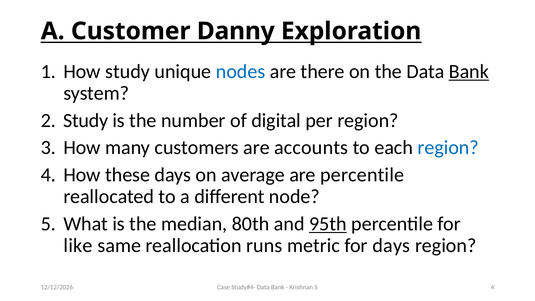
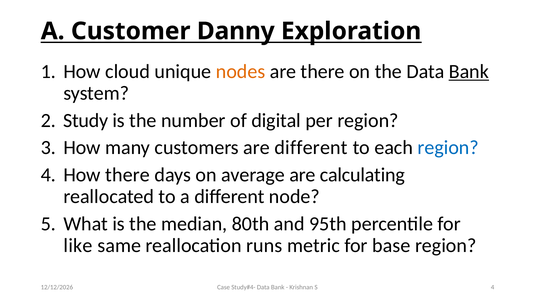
How study: study -> cloud
nodes colour: blue -> orange
are accounts: accounts -> different
How these: these -> there
are percentile: percentile -> calculating
95th underline: present -> none
for days: days -> base
